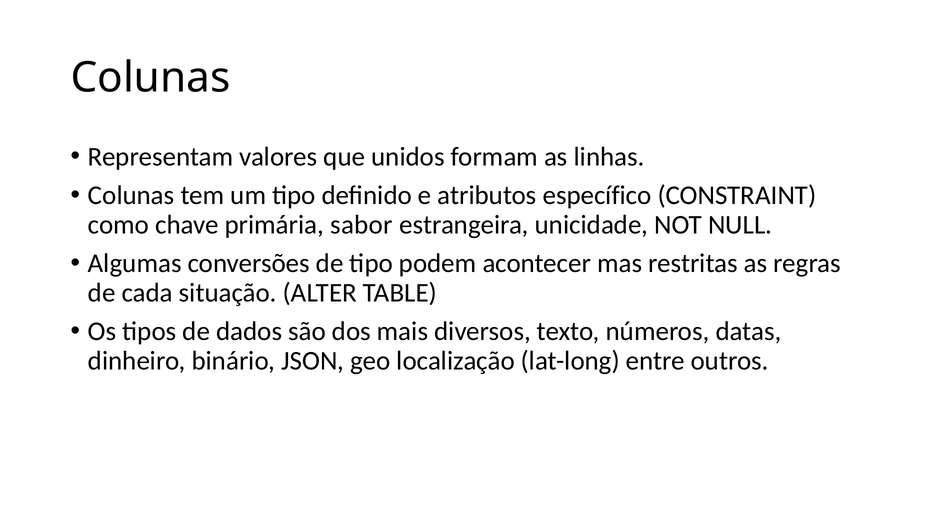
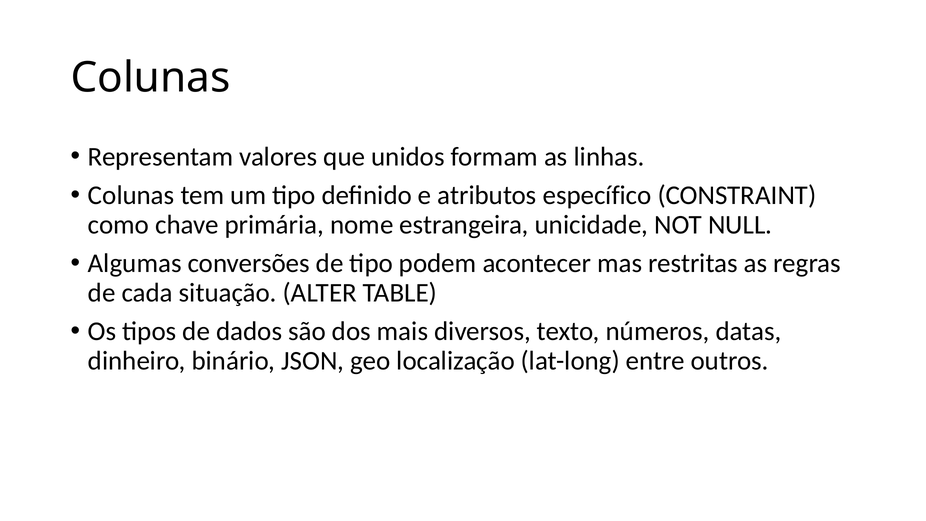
sabor: sabor -> nome
